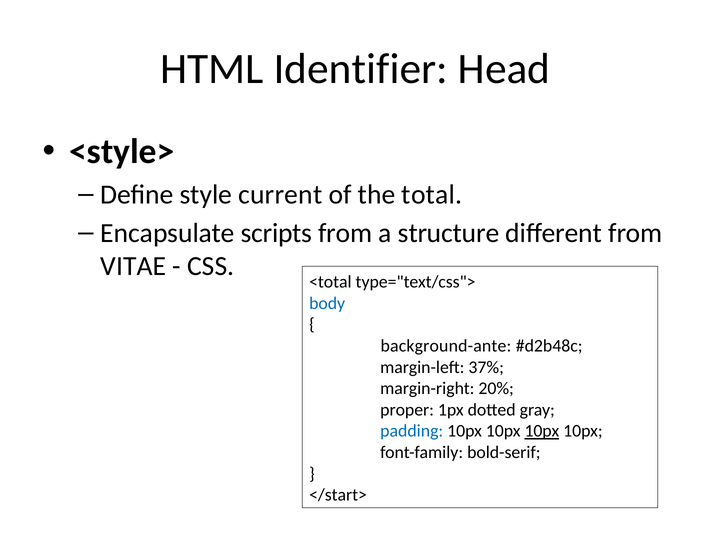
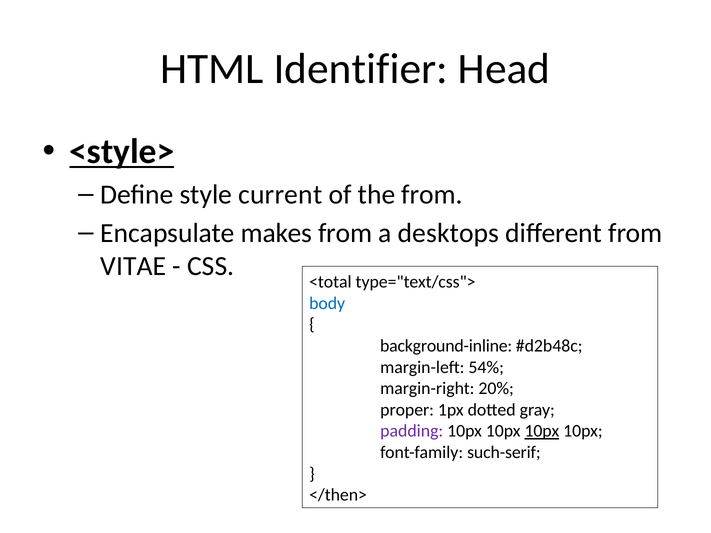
<style> underline: none -> present
the total: total -> from
scripts: scripts -> makes
structure: structure -> desktops
background-ante: background-ante -> background-inline
37%: 37% -> 54%
padding colour: blue -> purple
bold-serif: bold-serif -> such-serif
</start>: </start> -> </then>
